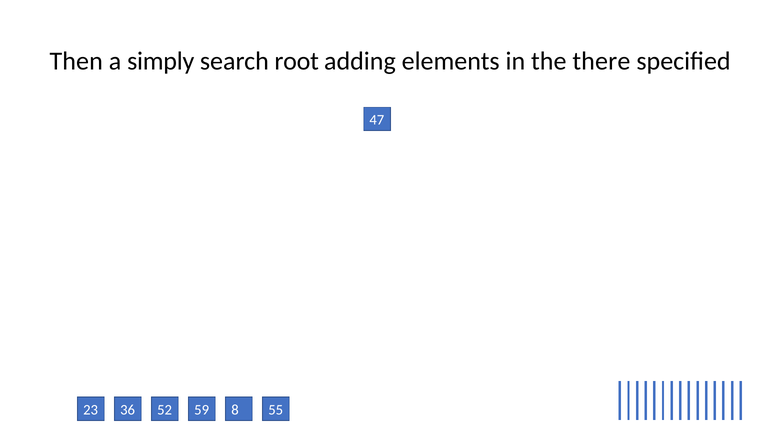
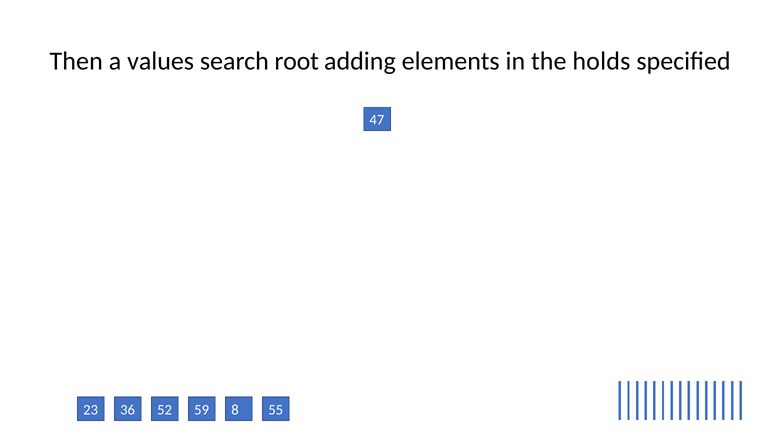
simply: simply -> values
there: there -> holds
